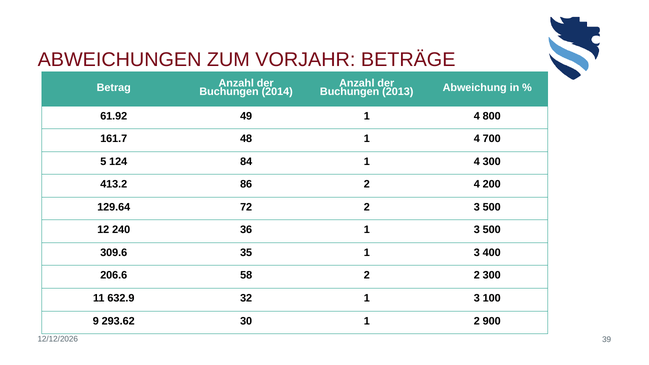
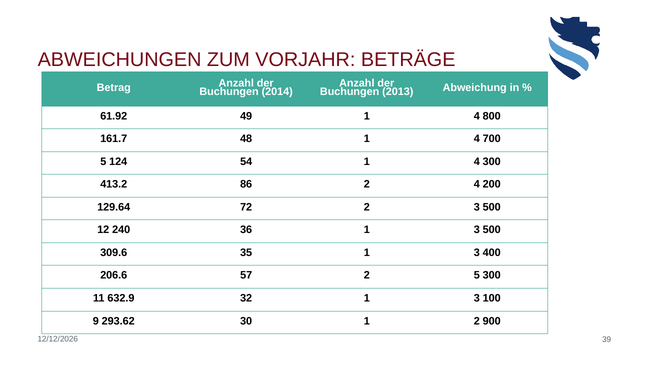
84: 84 -> 54
58: 58 -> 57
2 2: 2 -> 5
